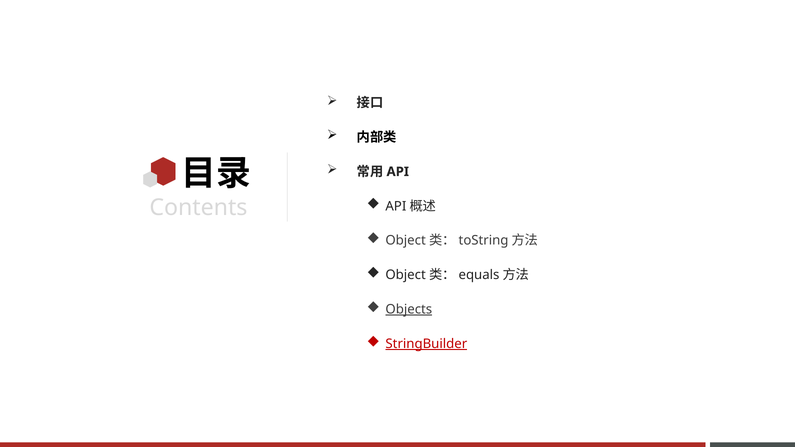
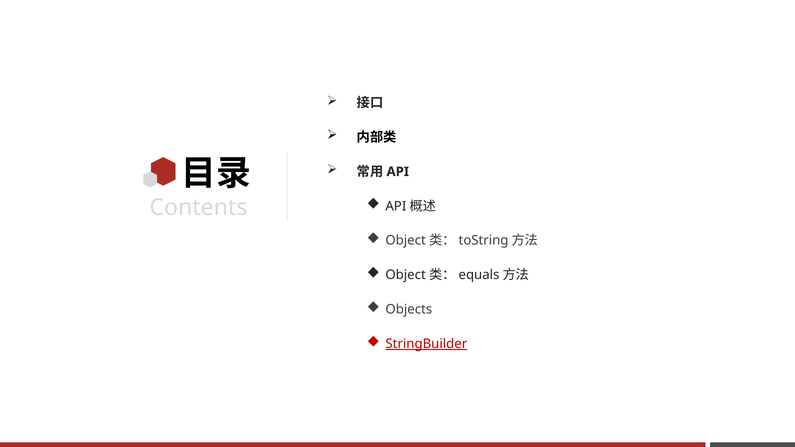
Objects underline: present -> none
